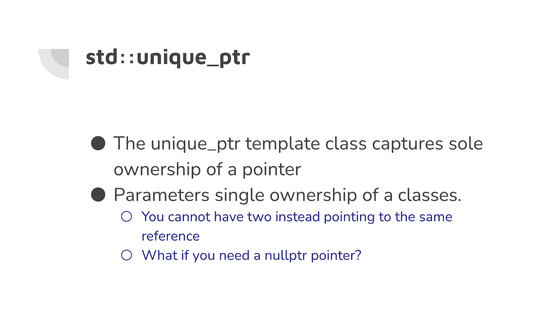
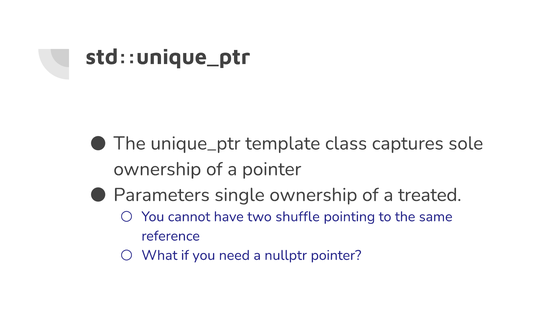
classes: classes -> treated
instead: instead -> shuffle
